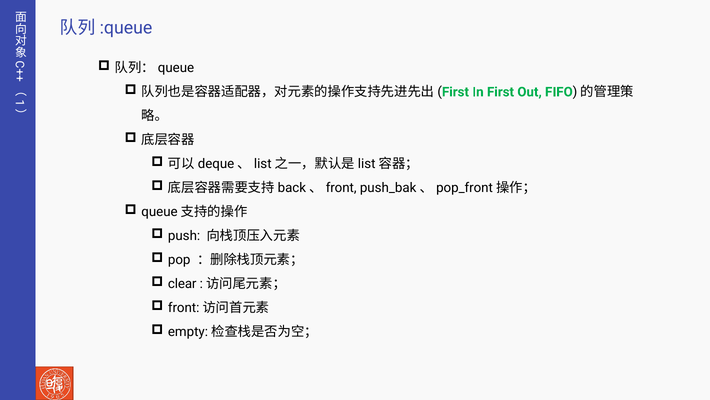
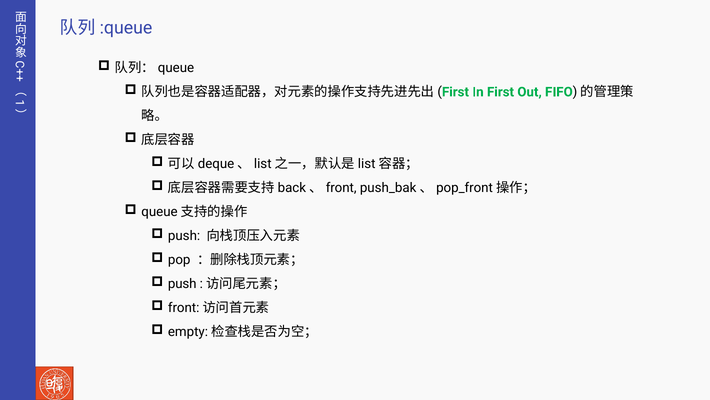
clear at (182, 284): clear -> push
